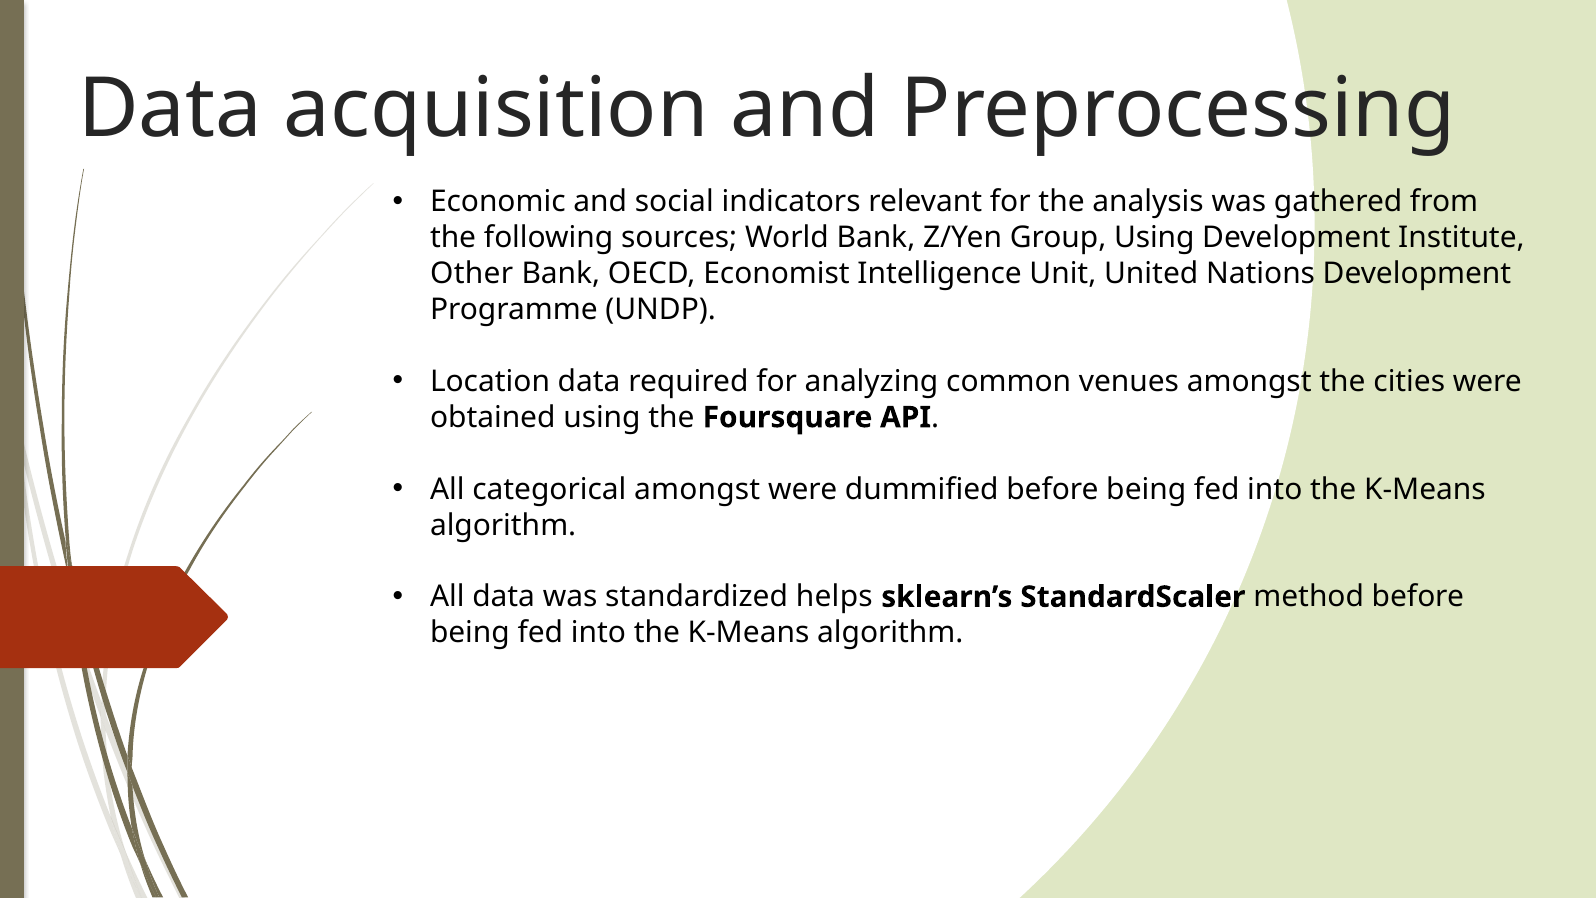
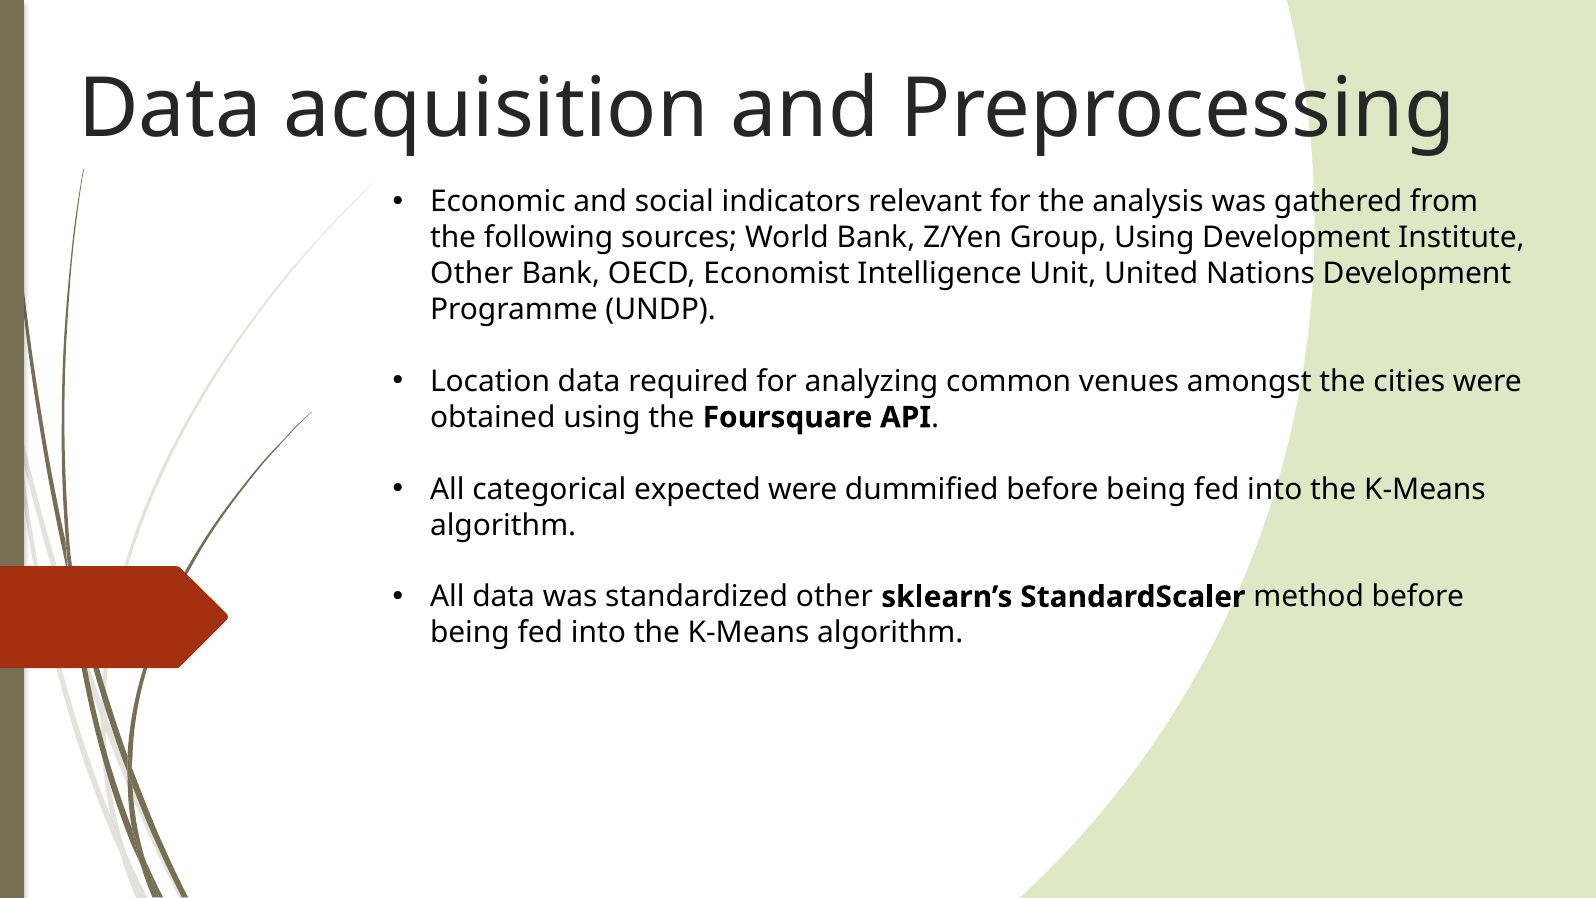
categorical amongst: amongst -> expected
standardized helps: helps -> other
